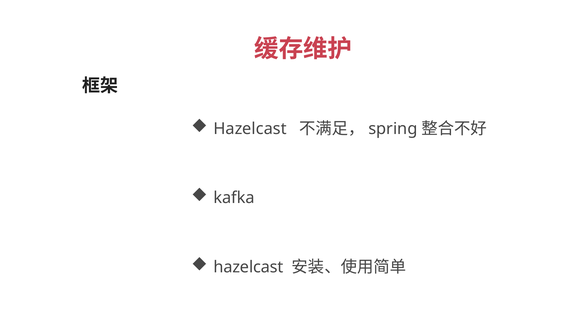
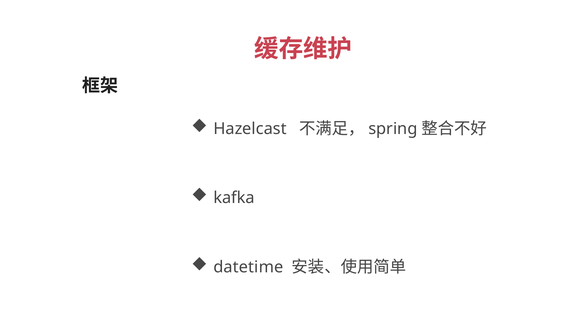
hazelcast at (248, 267): hazelcast -> datetime
